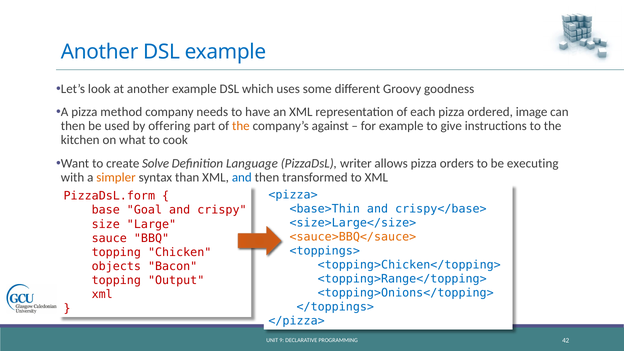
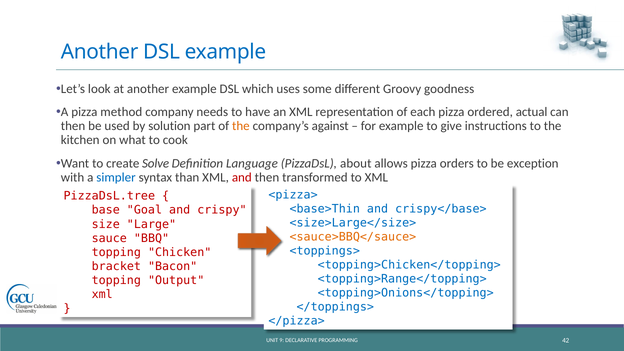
image: image -> actual
offering: offering -> solution
writer: writer -> about
executing: executing -> exception
simpler colour: orange -> blue
and at (242, 177) colour: blue -> red
PizzaDsL.form: PizzaDsL.form -> PizzaDsL.tree
objects: objects -> bracket
